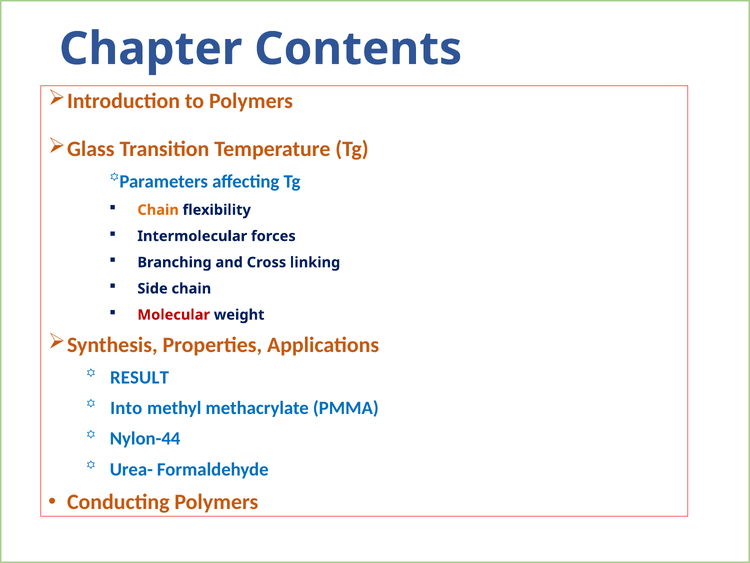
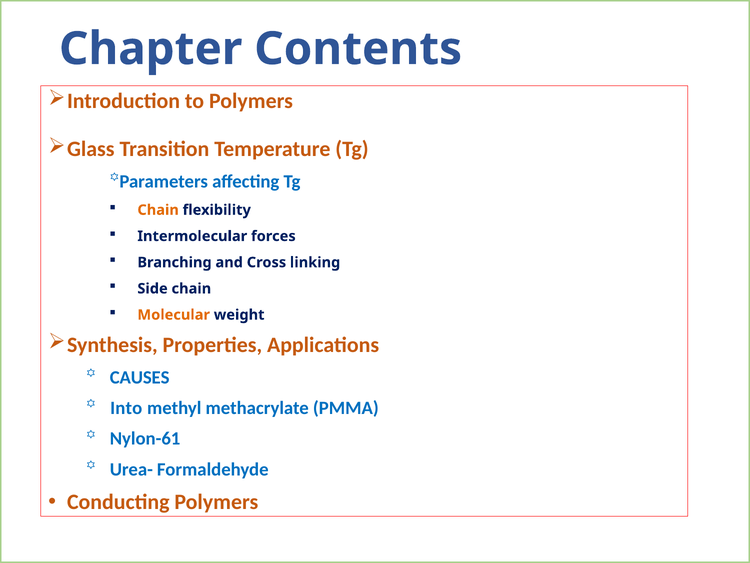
Molecular colour: red -> orange
RESULT: RESULT -> CAUSES
Nylon-44: Nylon-44 -> Nylon-61
